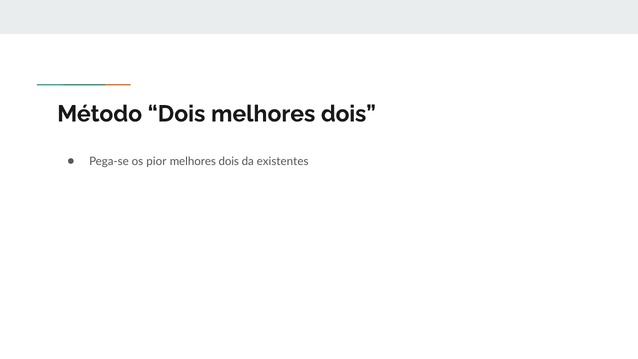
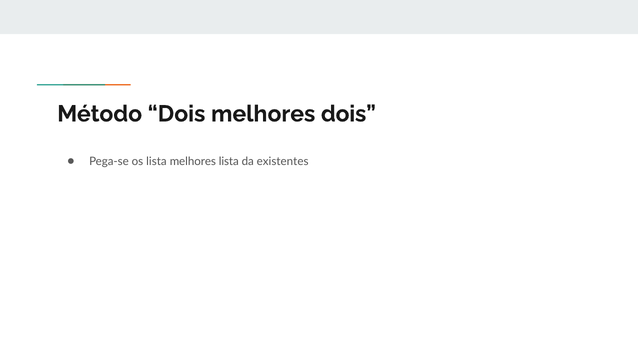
os pior: pior -> lista
dois at (229, 161): dois -> lista
